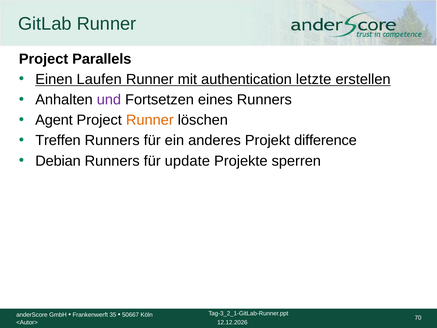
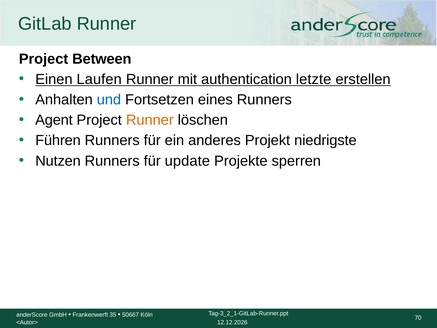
Parallels: Parallels -> Between
und colour: purple -> blue
Treffen: Treffen -> Führen
difference: difference -> niedrigste
Debian: Debian -> Nutzen
